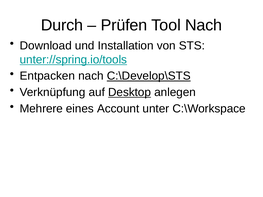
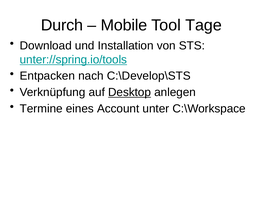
Prüfen: Prüfen -> Mobile
Tool Nach: Nach -> Tage
C:\Develop\STS underline: present -> none
Mehrere: Mehrere -> Termine
